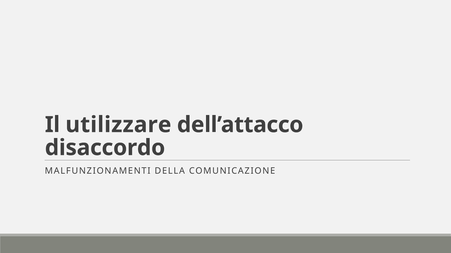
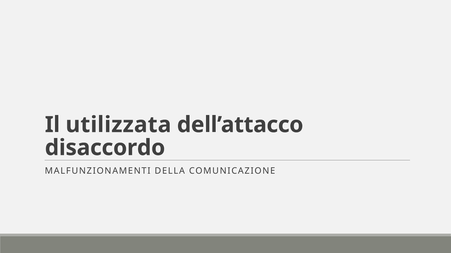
utilizzare: utilizzare -> utilizzata
